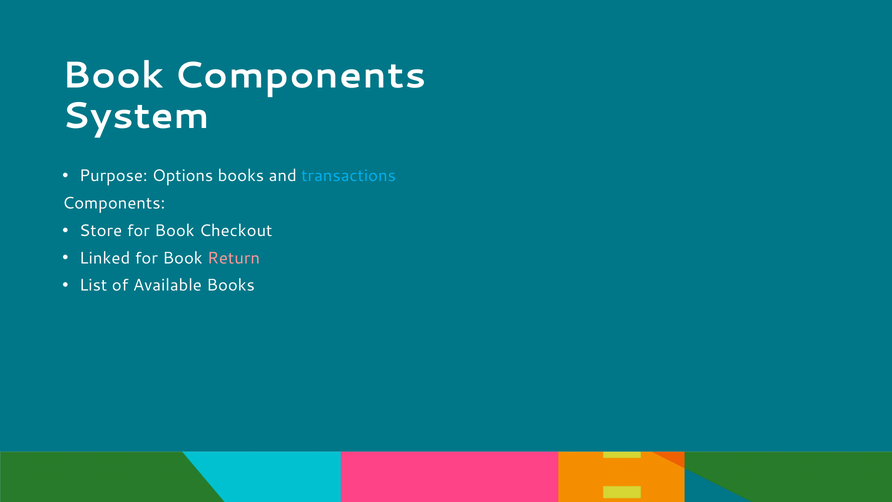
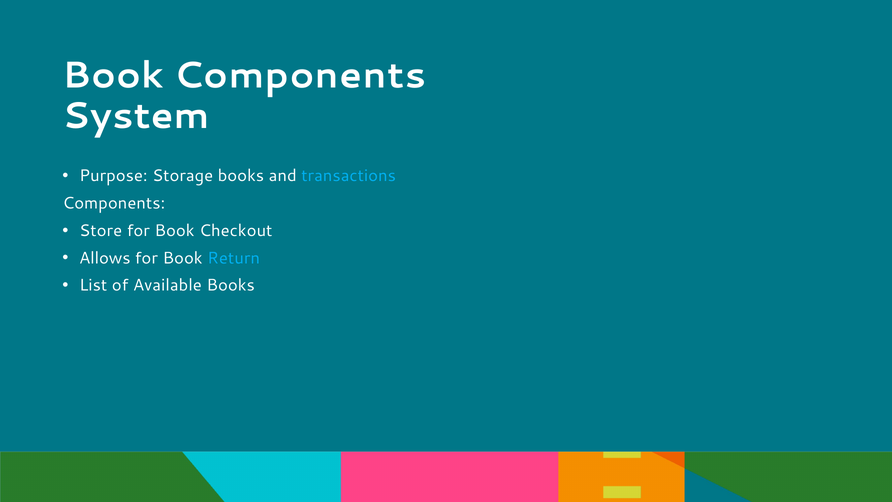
Options: Options -> Storage
Linked: Linked -> Allows
Return colour: pink -> light blue
